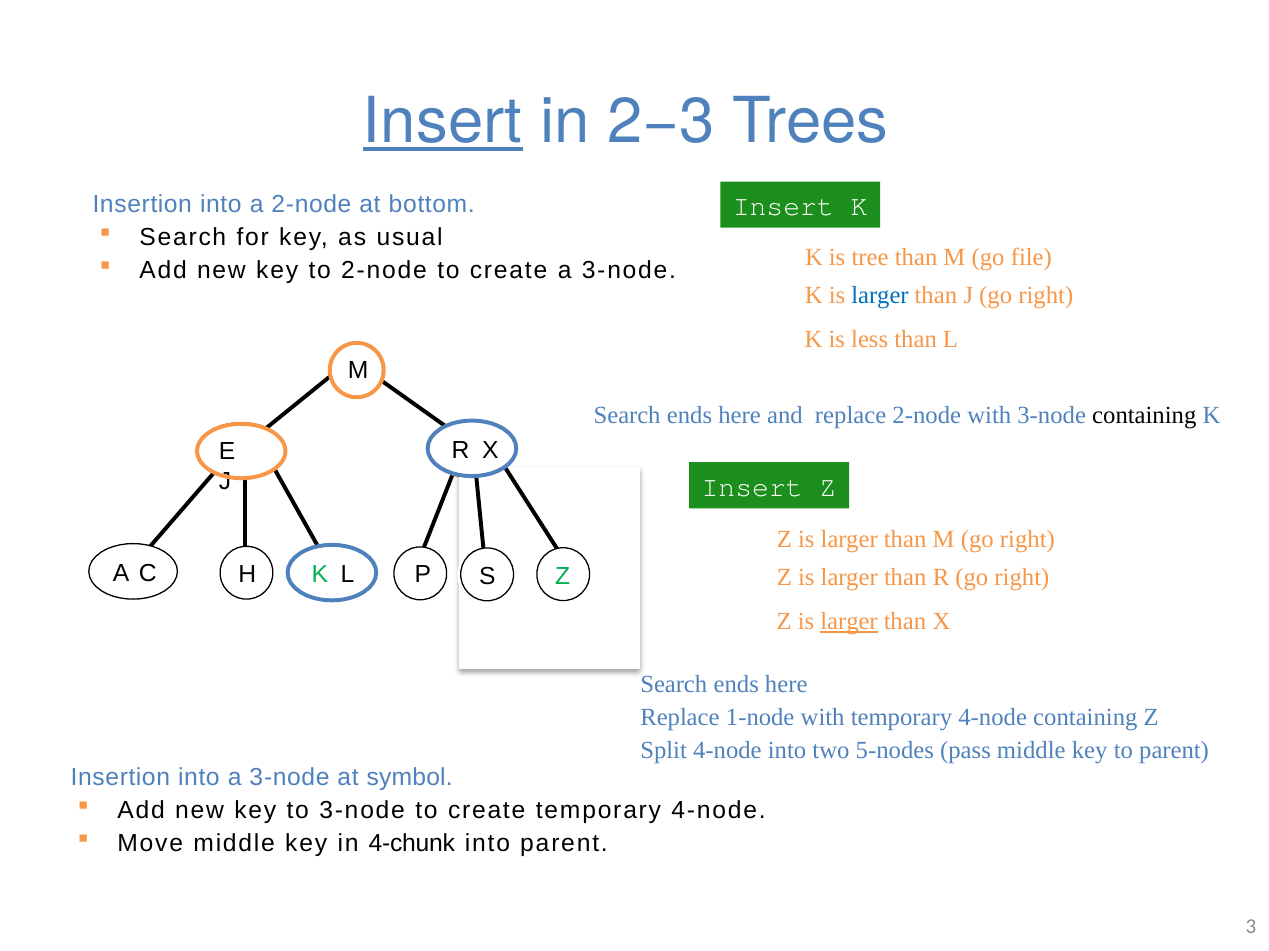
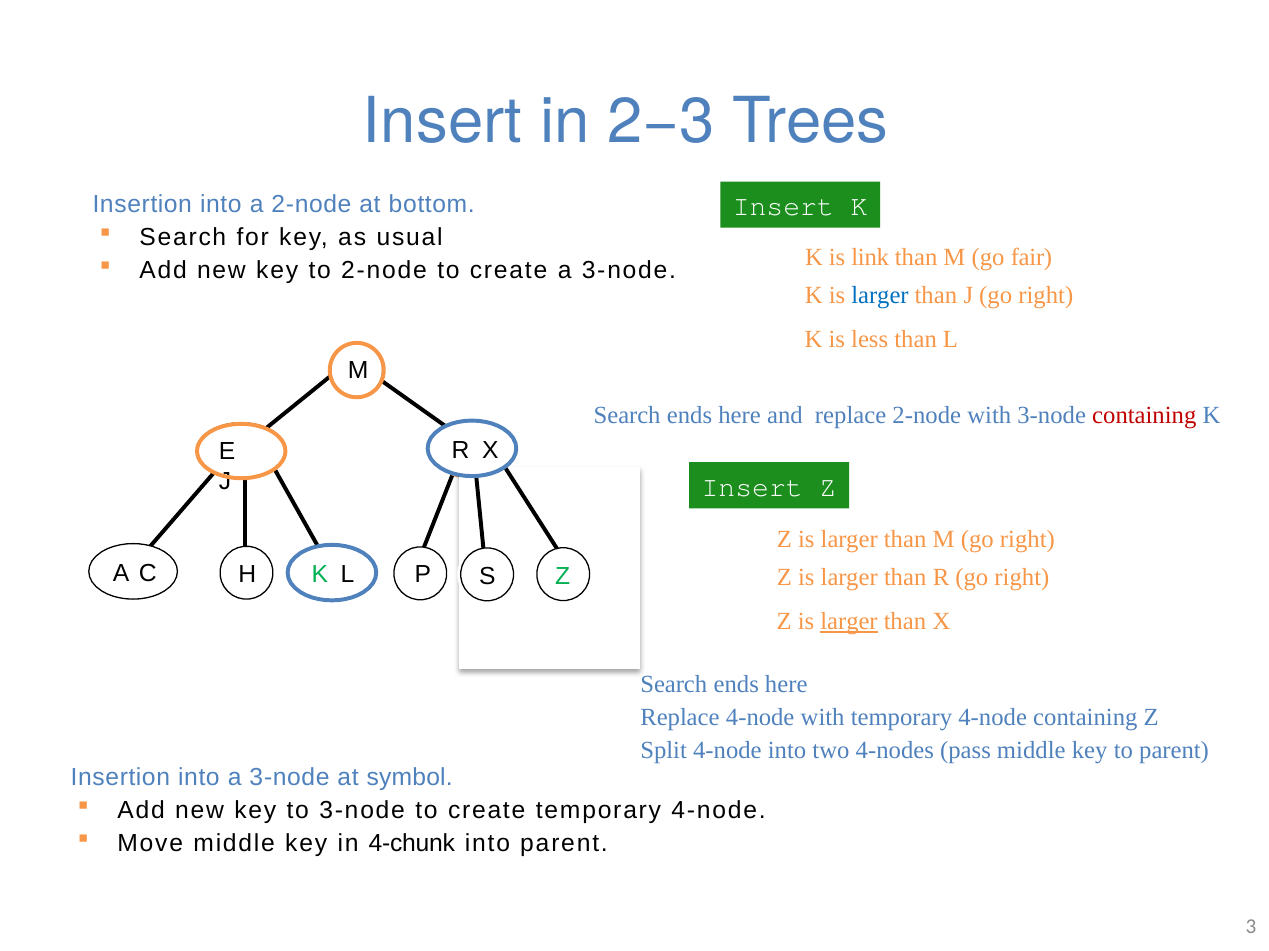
Insert at (443, 122) underline: present -> none
tree: tree -> link
file: file -> fair
containing at (1144, 416) colour: black -> red
Replace 1-node: 1-node -> 4-node
5-nodes: 5-nodes -> 4-nodes
